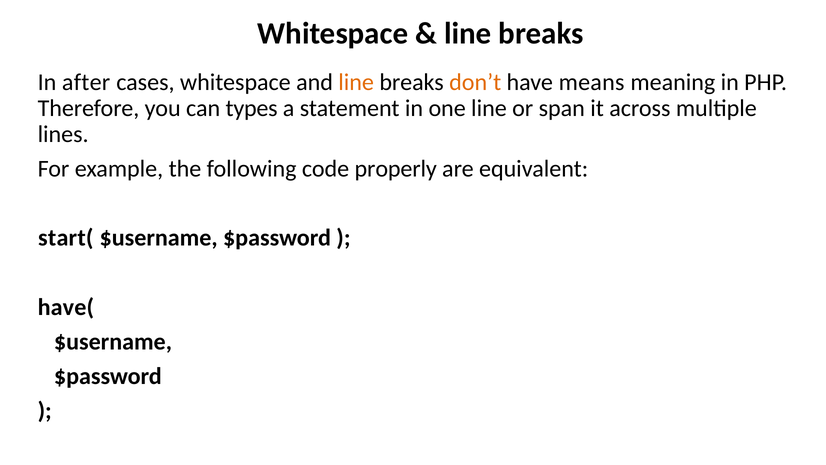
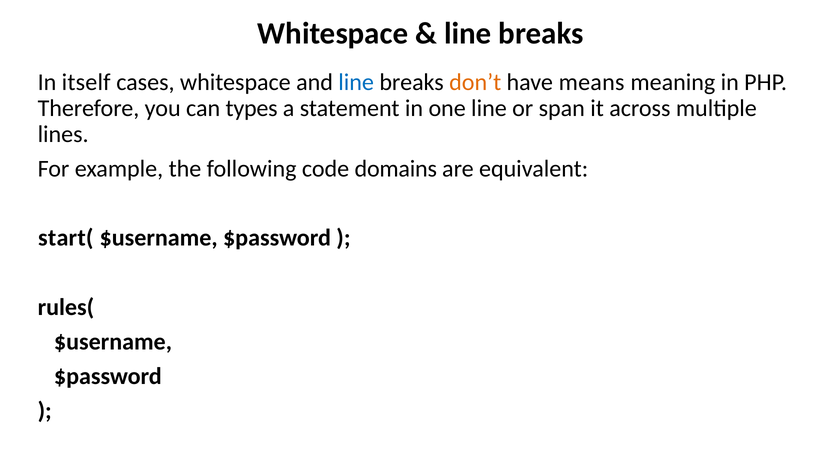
after: after -> itself
line at (356, 82) colour: orange -> blue
properly: properly -> domains
have(: have( -> rules(
